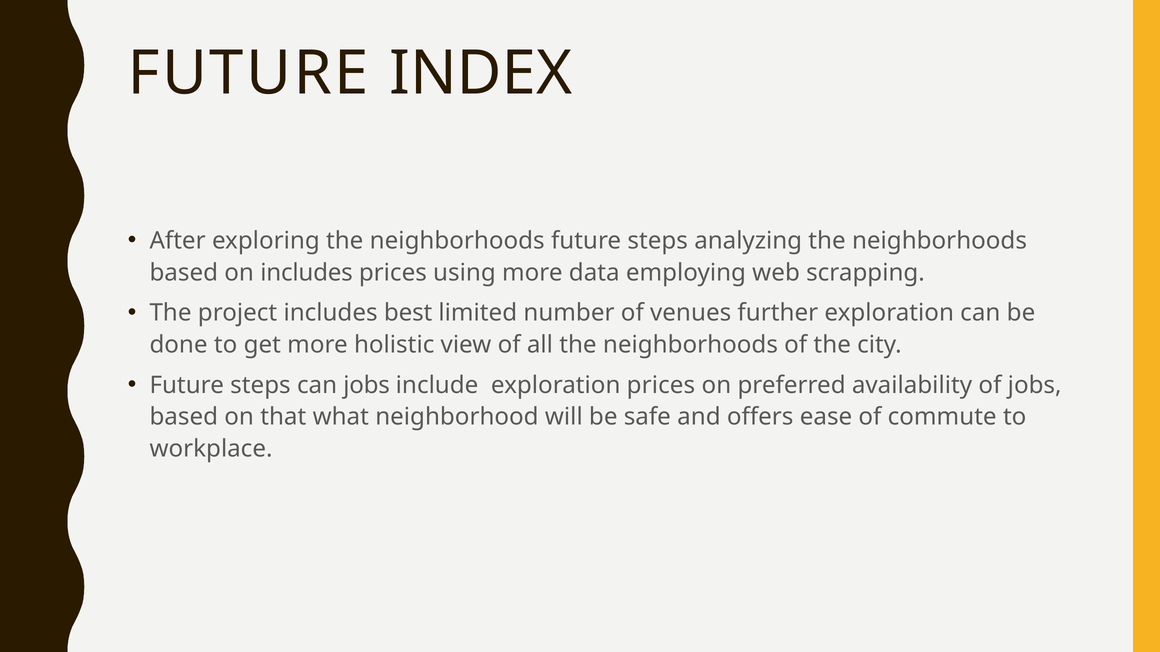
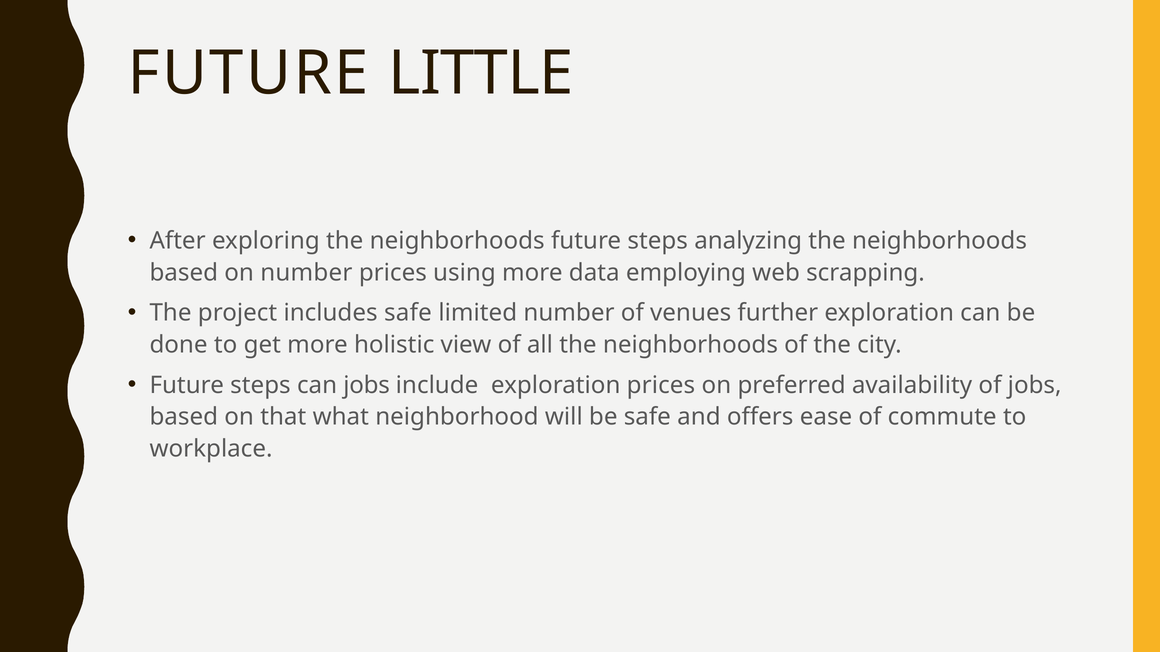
INDEX: INDEX -> LITTLE
on includes: includes -> number
includes best: best -> safe
